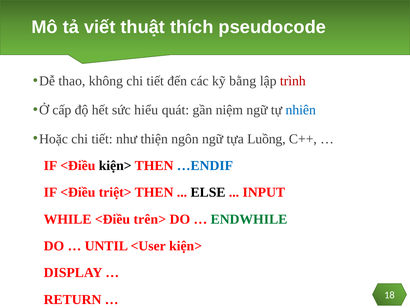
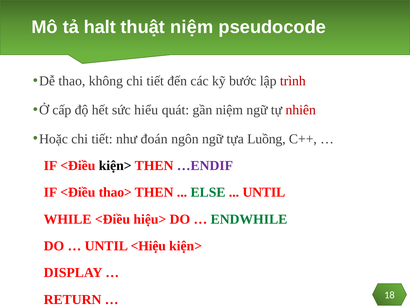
viết: viết -> halt
thuật thích: thích -> niệm
bằng: bằng -> bước
nhiên colour: blue -> red
thiện: thiện -> đoán
…ENDIF colour: blue -> purple
triệt>: triệt> -> thao>
ELSE colour: black -> green
INPUT at (264, 192): INPUT -> UNTIL
trên>: trên> -> hiệu>
<User: <User -> <Hiệu
